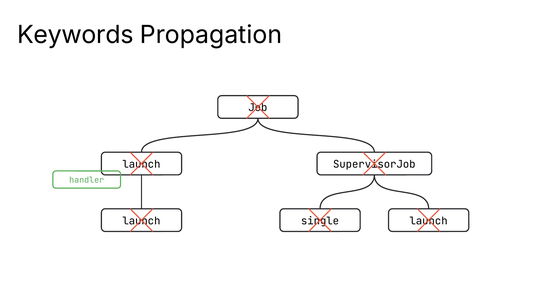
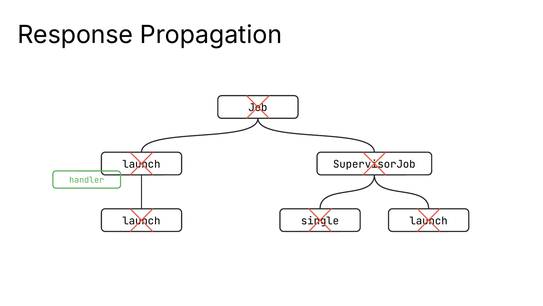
Keywords: Keywords -> Response
